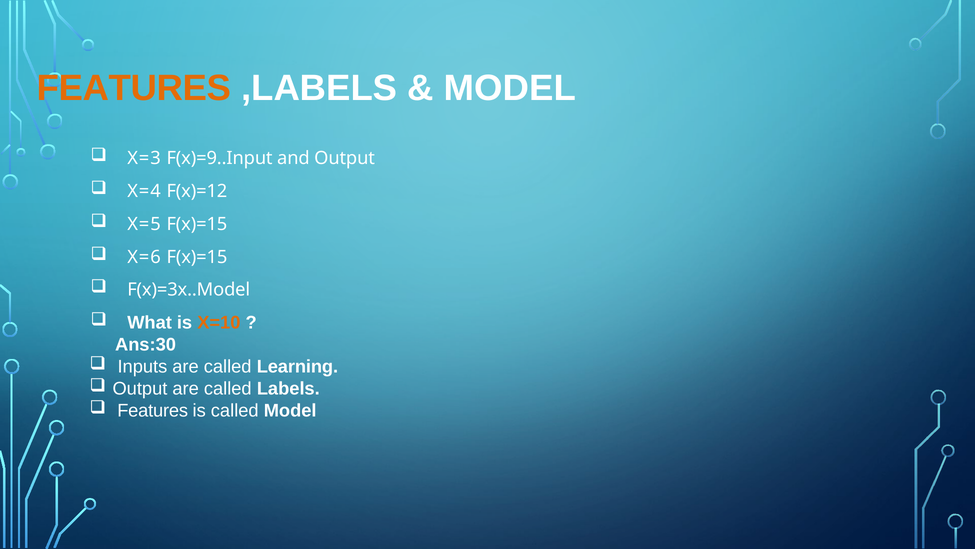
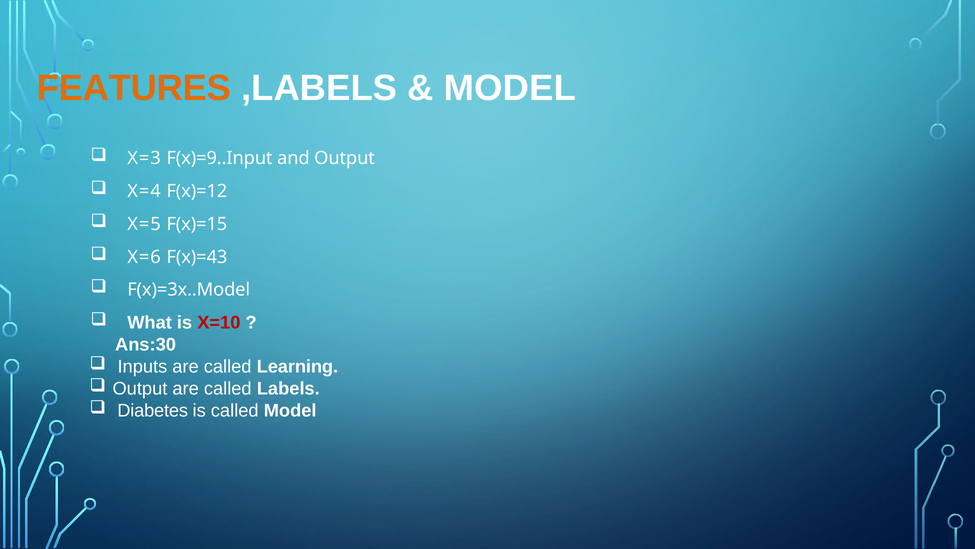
X=6 F(x)=15: F(x)=15 -> F(x)=43
X=10 colour: orange -> red
Features at (153, 410): Features -> Diabetes
